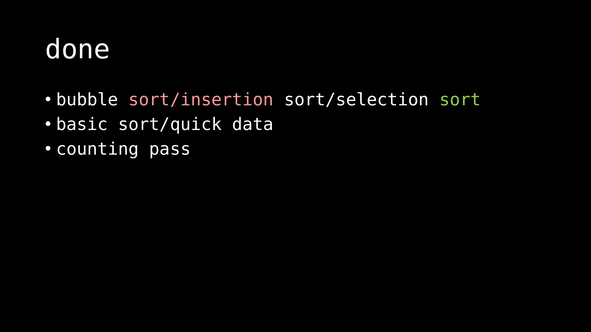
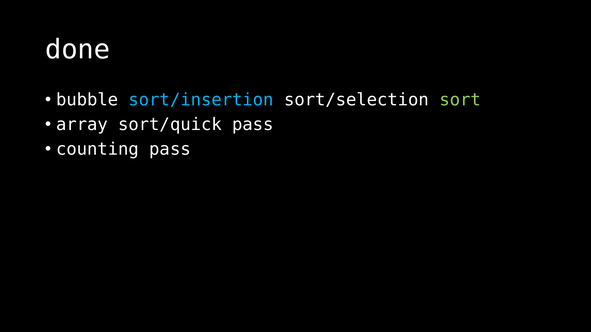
sort/insertion colour: pink -> light blue
basic: basic -> array
sort/quick data: data -> pass
